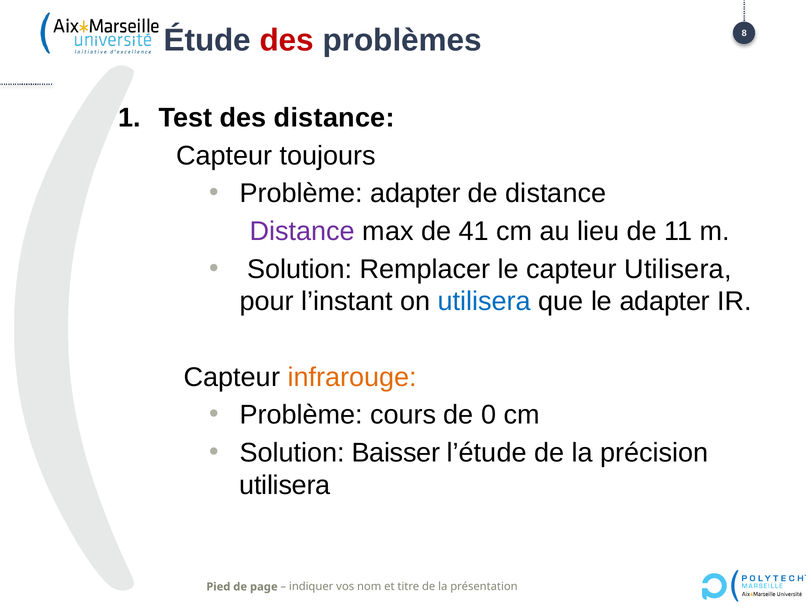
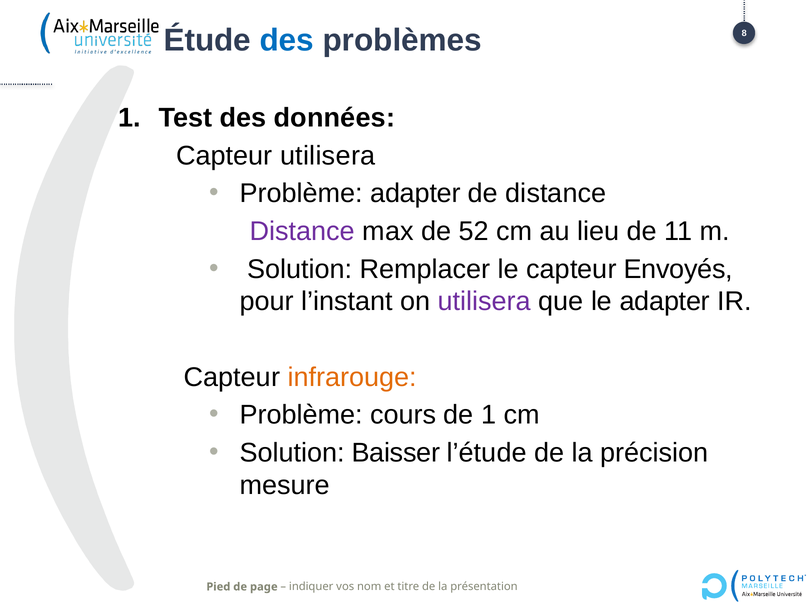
des at (287, 40) colour: red -> blue
des distance: distance -> données
Capteur toujours: toujours -> utilisera
41: 41 -> 52
capteur Utilisera: Utilisera -> Envoyés
utilisera at (484, 302) colour: blue -> purple
de 0: 0 -> 1
utilisera at (285, 485): utilisera -> mesure
